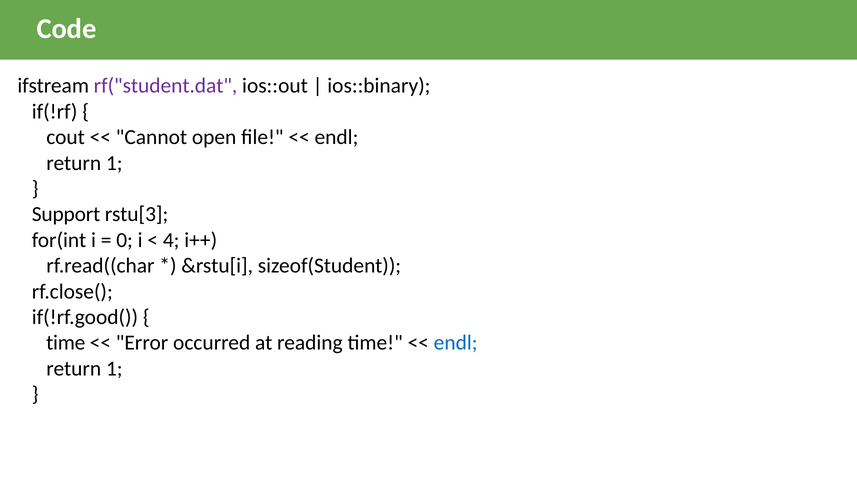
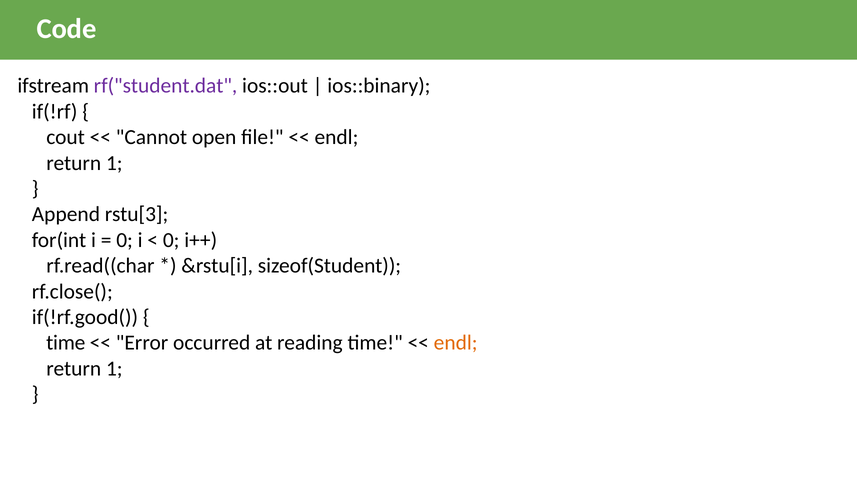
Support: Support -> Append
4 at (171, 240): 4 -> 0
endl at (456, 343) colour: blue -> orange
